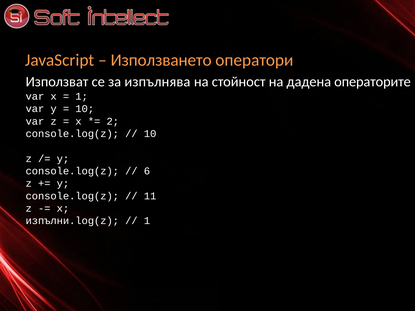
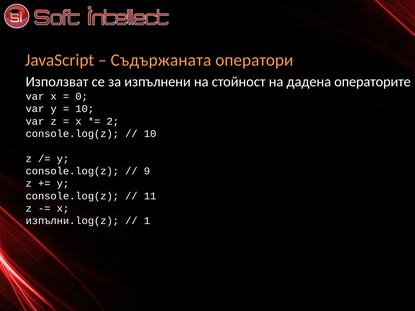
Използването: Използването -> Съдържаната
изпълнява: изпълнява -> изпълнени
1 at (82, 96): 1 -> 0
6: 6 -> 9
